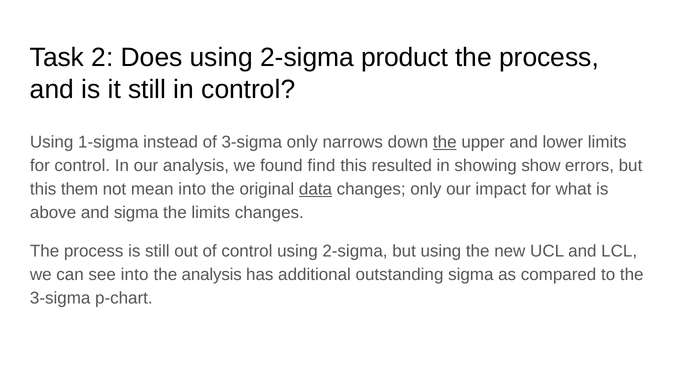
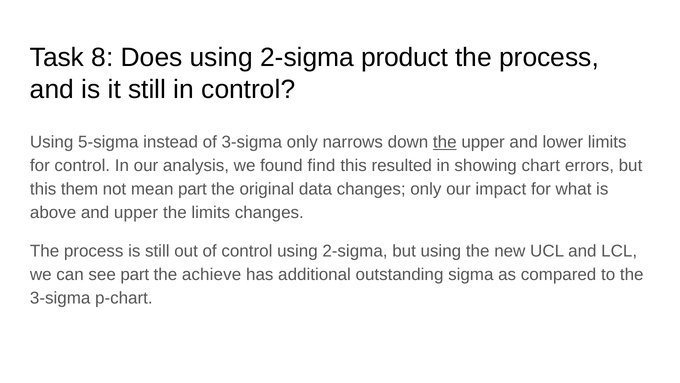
2: 2 -> 8
1-sigma: 1-sigma -> 5-sigma
show: show -> chart
mean into: into -> part
data underline: present -> none
and sigma: sigma -> upper
see into: into -> part
the analysis: analysis -> achieve
